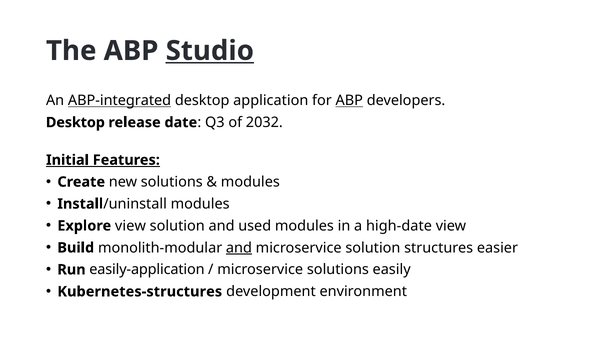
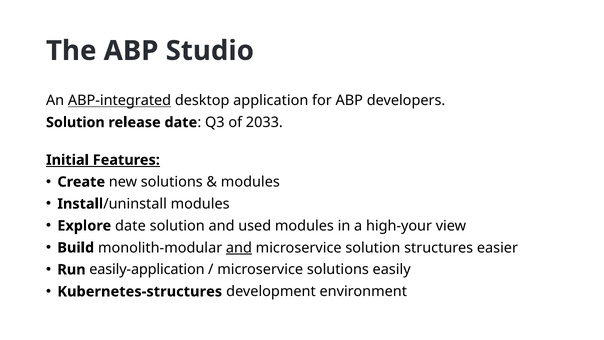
Studio underline: present -> none
ABP at (349, 100) underline: present -> none
Desktop at (75, 122): Desktop -> Solution
2032: 2032 -> 2033
Explore view: view -> date
high-date: high-date -> high-your
